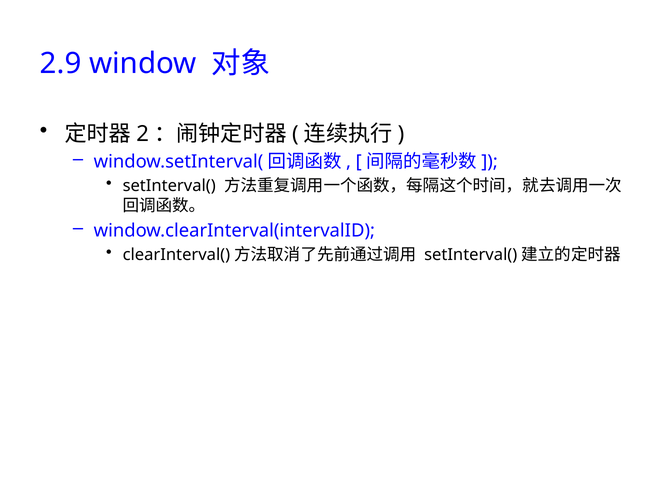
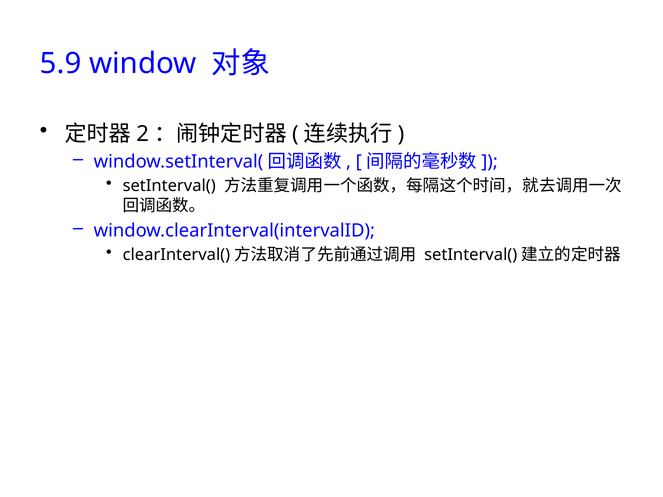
2.9: 2.9 -> 5.9
